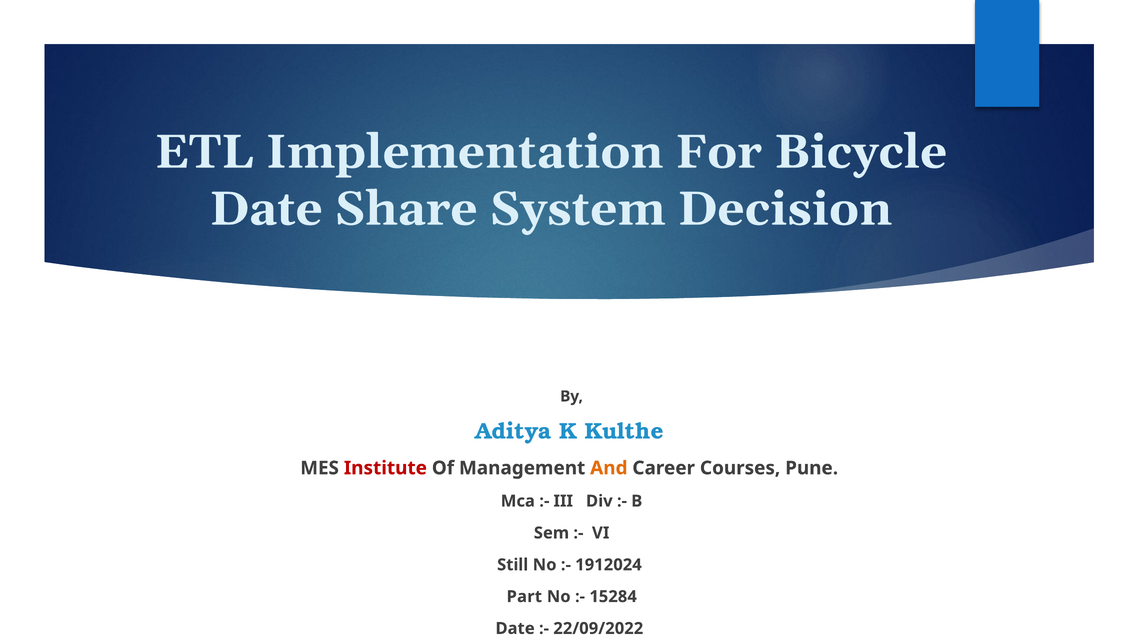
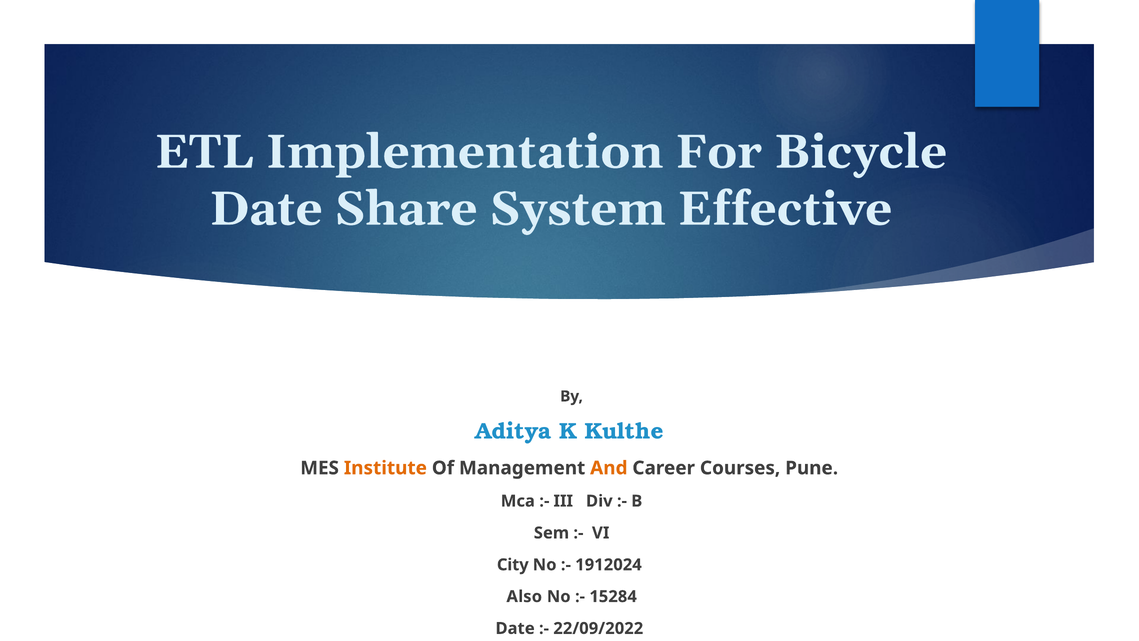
Decision: Decision -> Effective
Institute colour: red -> orange
Still: Still -> City
Part: Part -> Also
